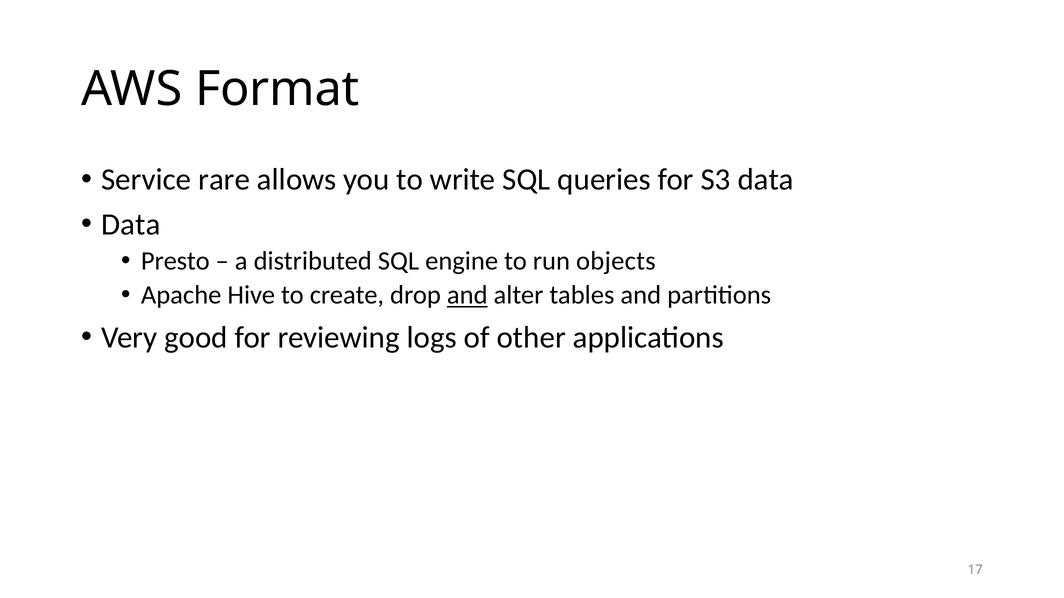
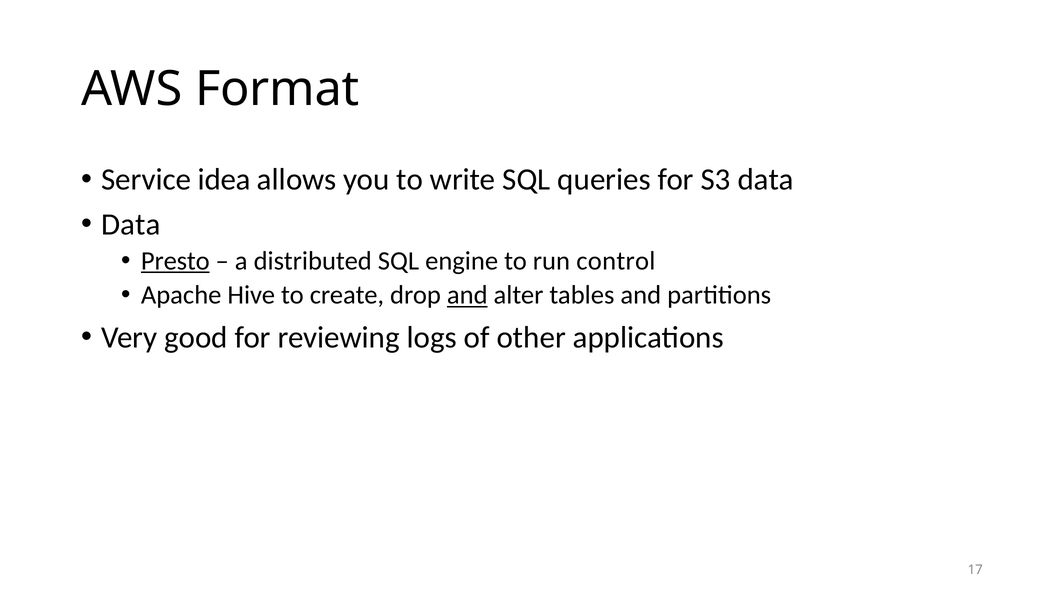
rare: rare -> idea
Presto underline: none -> present
objects: objects -> control
